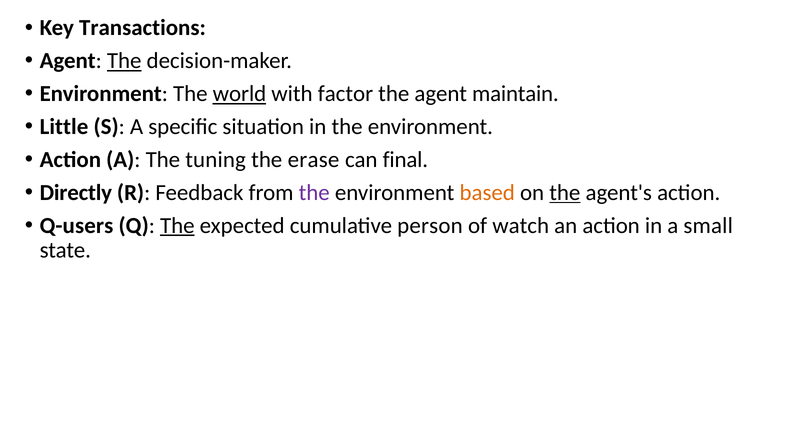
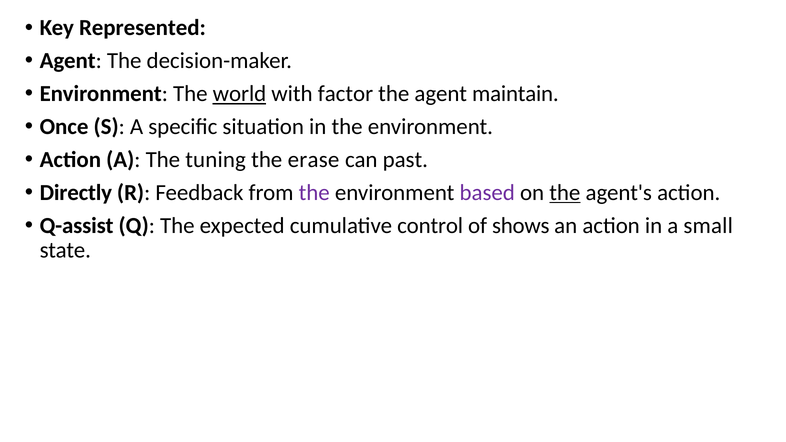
Transactions: Transactions -> Represented
The at (124, 61) underline: present -> none
Little: Little -> Once
final: final -> past
based colour: orange -> purple
Q-users: Q-users -> Q-assist
The at (177, 226) underline: present -> none
person: person -> control
watch: watch -> shows
